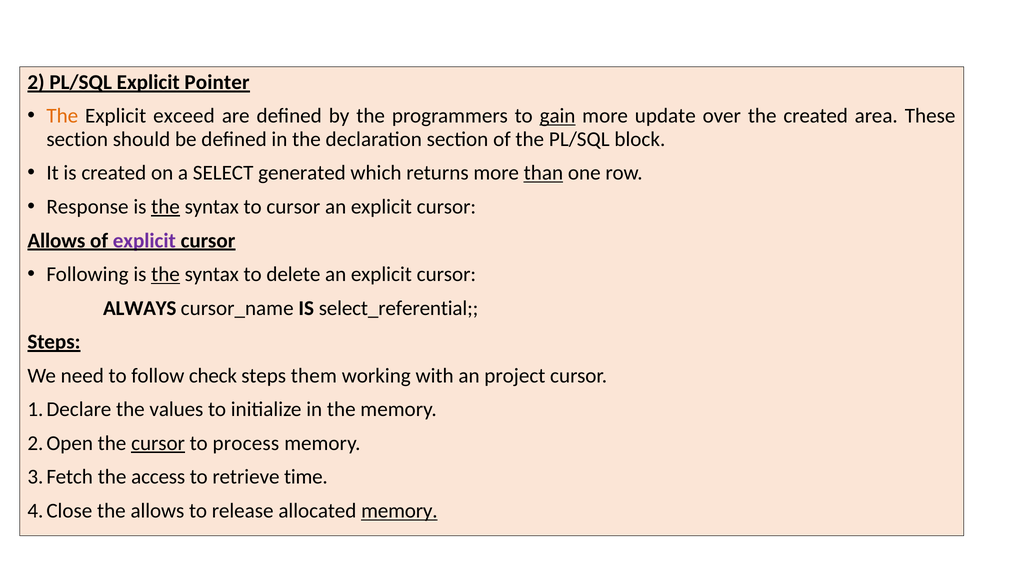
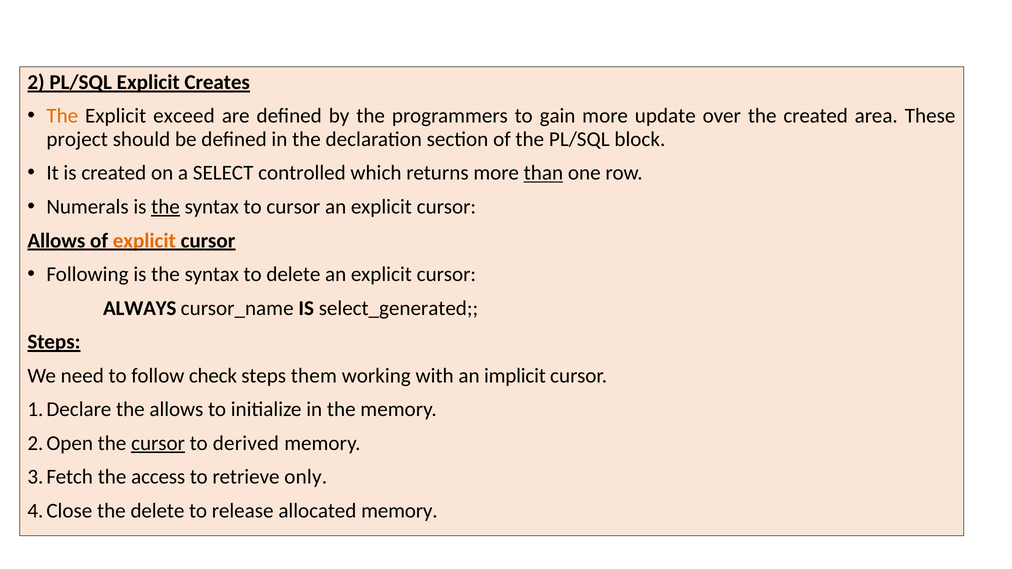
Pointer: Pointer -> Creates
gain underline: present -> none
section at (77, 139): section -> project
generated: generated -> controlled
Response: Response -> Numerals
explicit at (144, 241) colour: purple -> orange
the at (166, 274) underline: present -> none
select_referential: select_referential -> select_generated
project: project -> implicit
the values: values -> allows
process: process -> derived
time: time -> only
the allows: allows -> delete
memory at (399, 511) underline: present -> none
